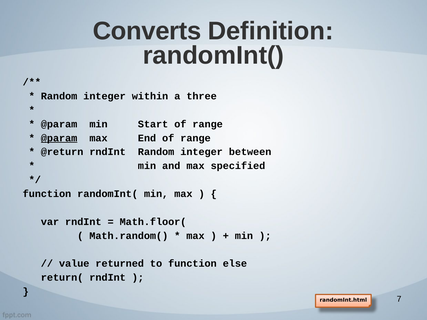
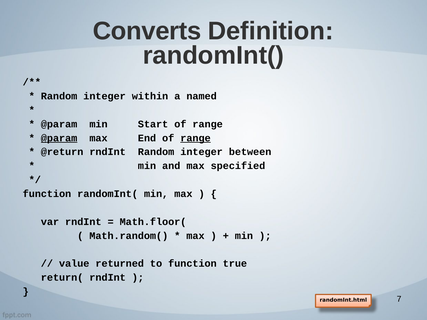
three: three -> named
range at (196, 138) underline: none -> present
else: else -> true
